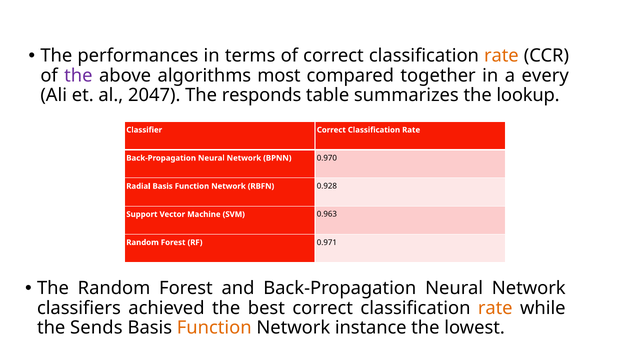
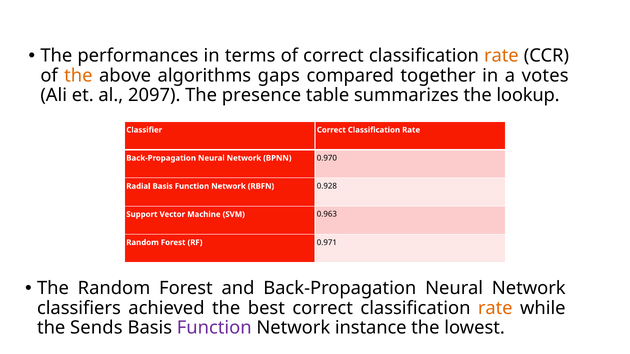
the at (78, 76) colour: purple -> orange
most: most -> gaps
every: every -> votes
2047: 2047 -> 2097
responds: responds -> presence
Function at (214, 328) colour: orange -> purple
